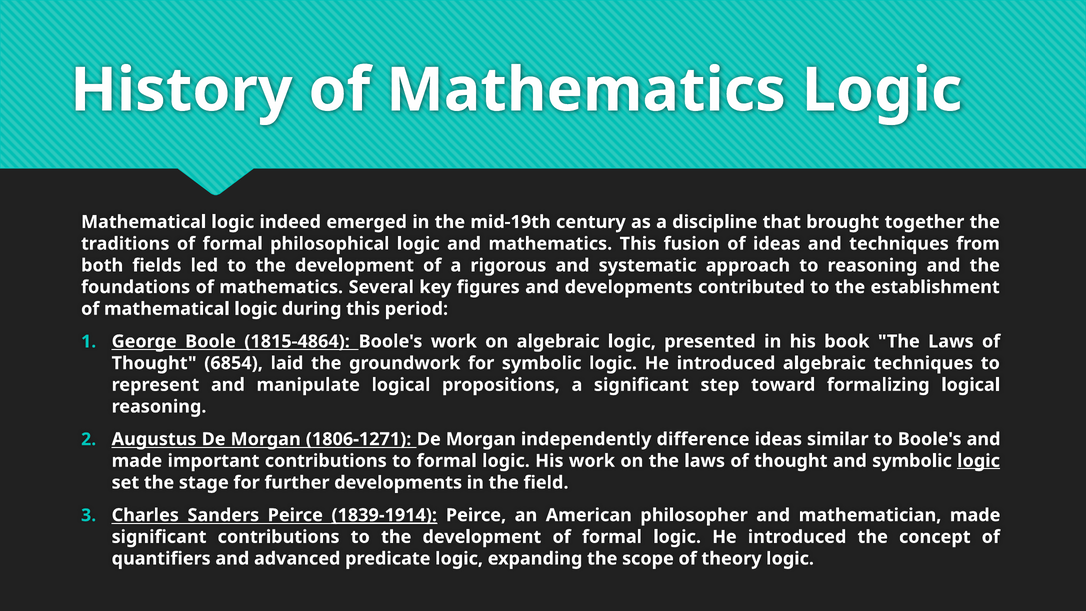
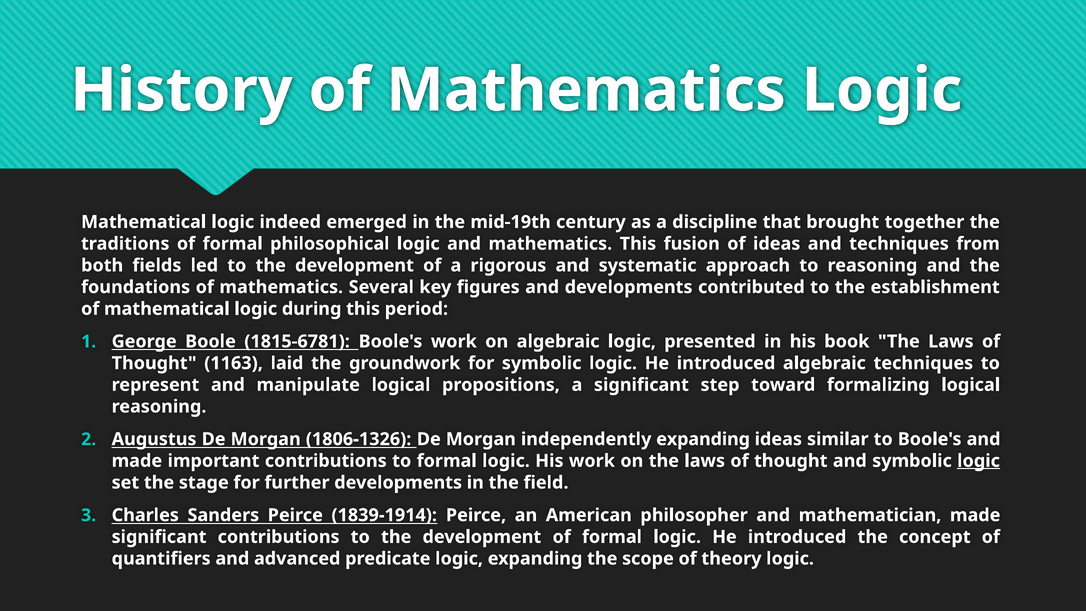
1815-4864: 1815-4864 -> 1815-6781
6854: 6854 -> 1163
1806-1271: 1806-1271 -> 1806-1326
independently difference: difference -> expanding
1839-1914 underline: present -> none
